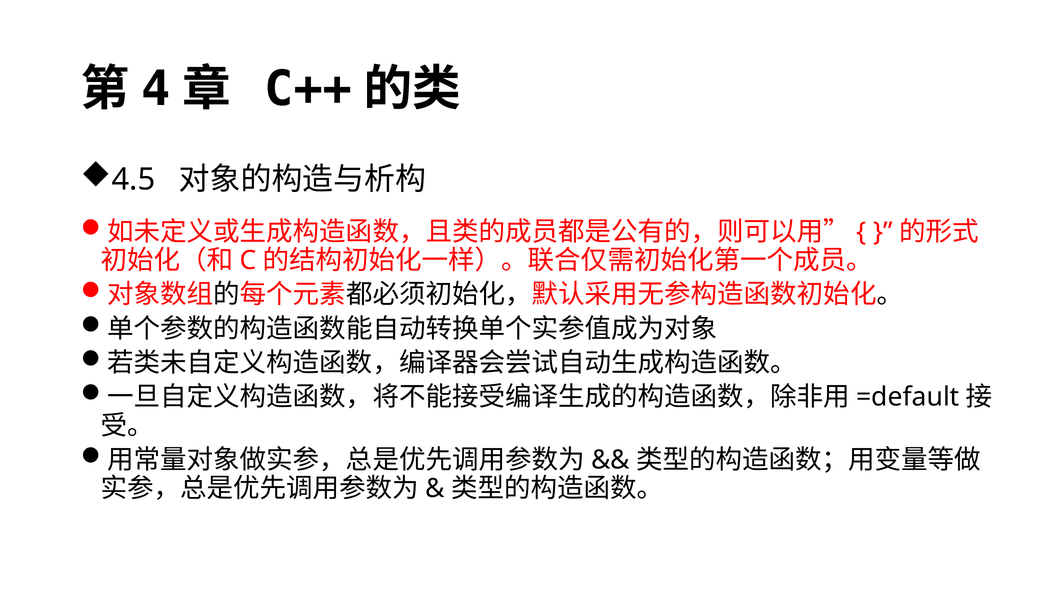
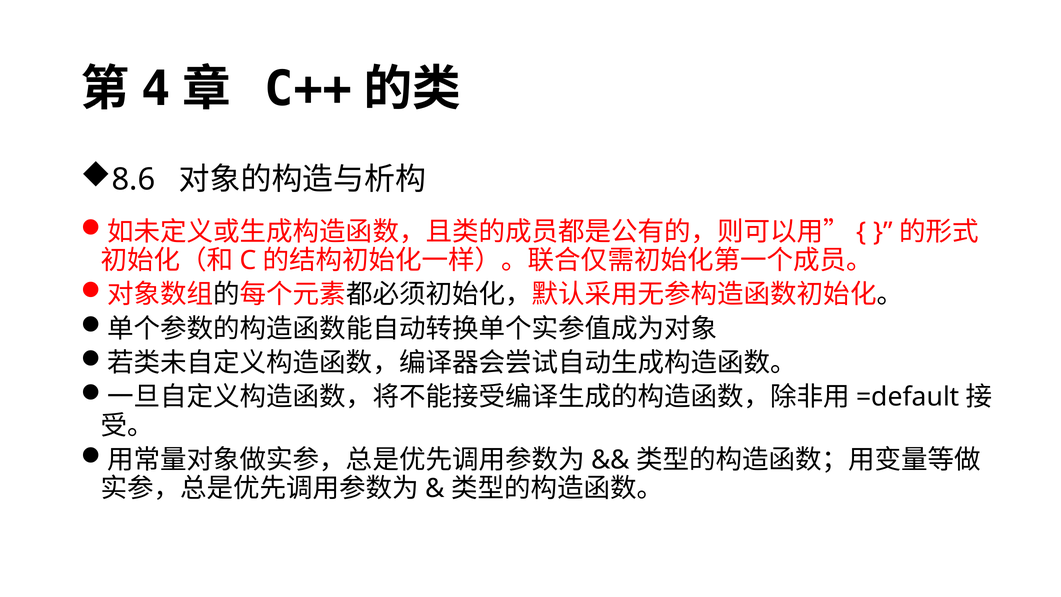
4.5: 4.5 -> 8.6
